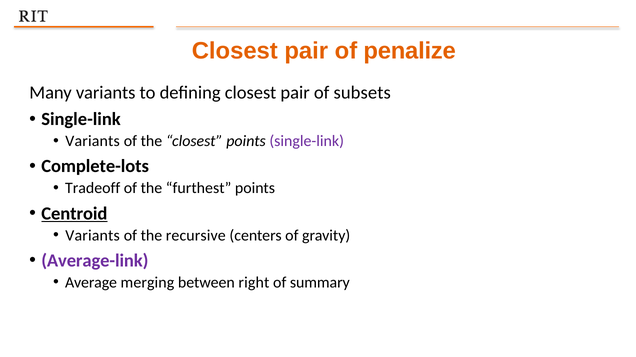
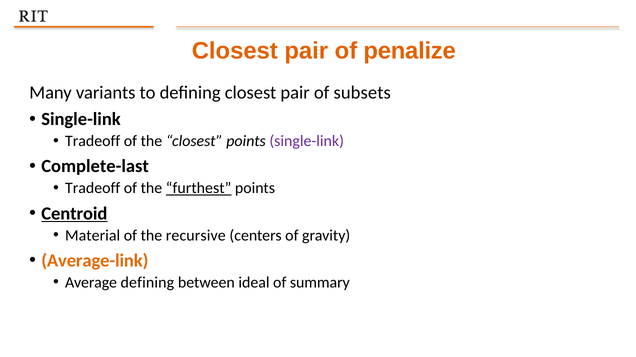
Variants at (93, 142): Variants -> Tradeoff
Complete-lots: Complete-lots -> Complete-last
furthest underline: none -> present
Variants at (93, 236): Variants -> Material
Average-link colour: purple -> orange
Average merging: merging -> defining
right: right -> ideal
